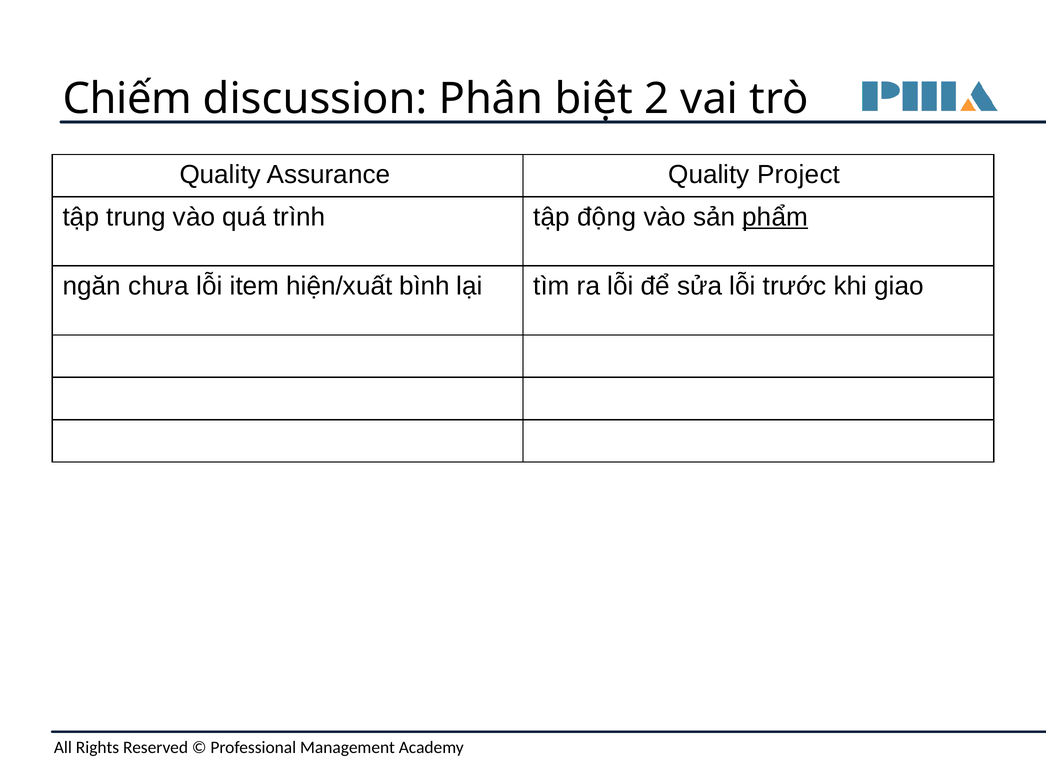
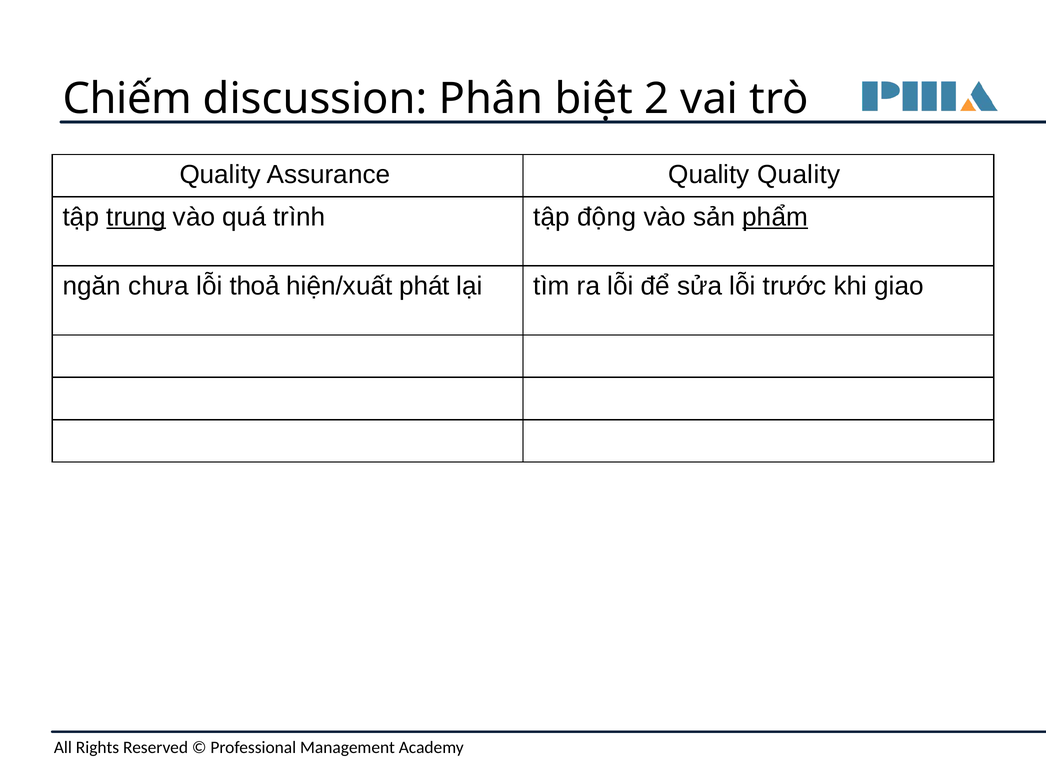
Quality Project: Project -> Quality
trung underline: none -> present
item: item -> thoả
bình: bình -> phát
